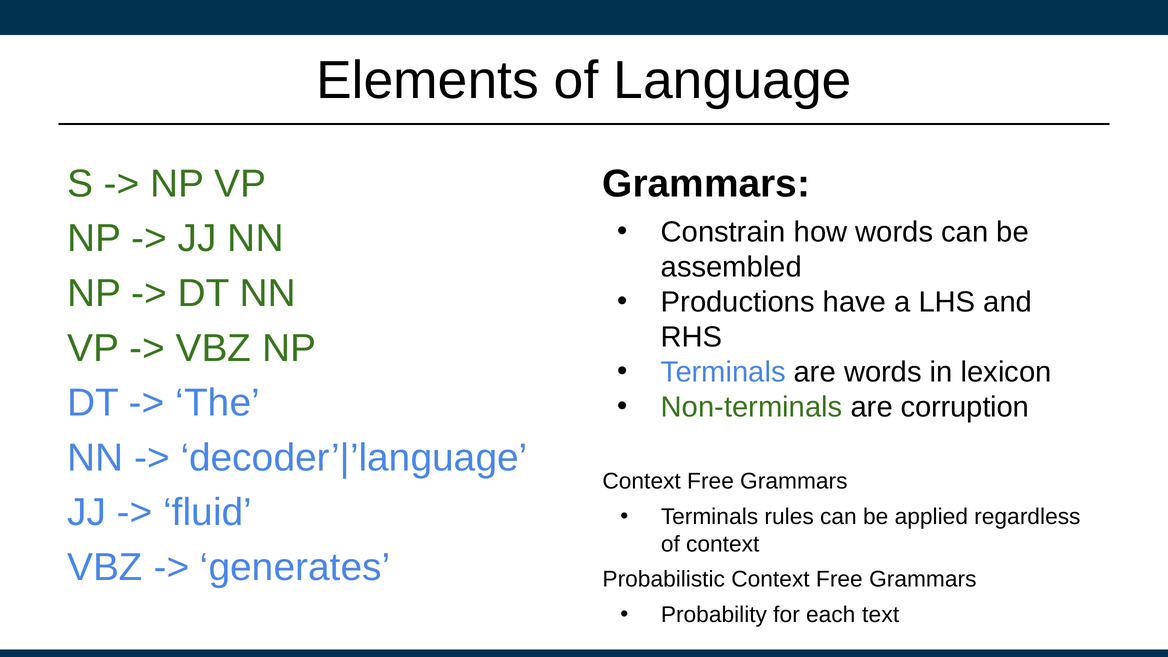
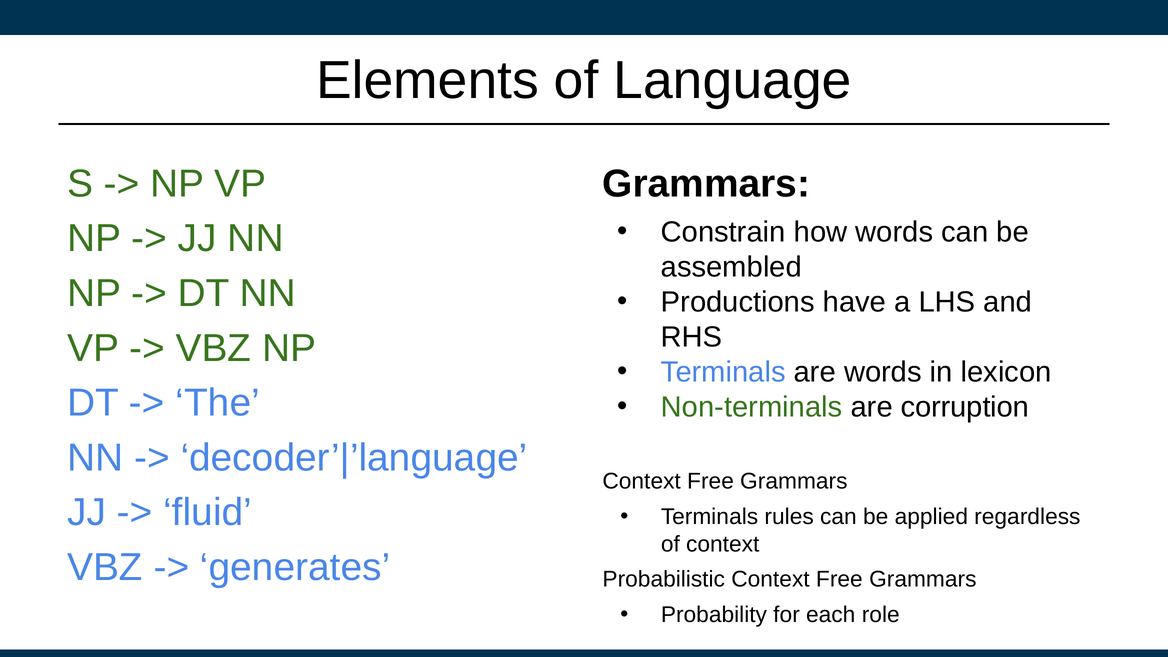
text: text -> role
